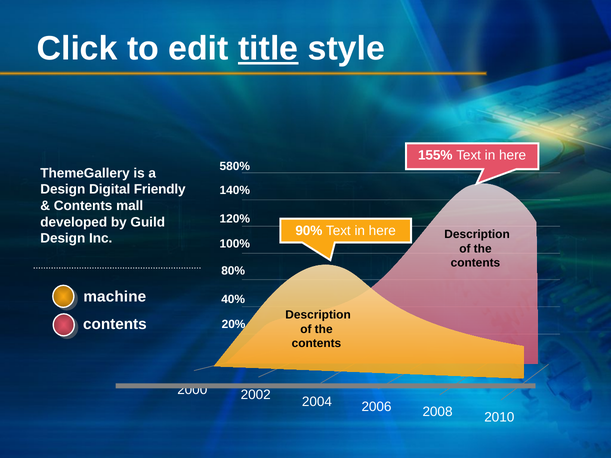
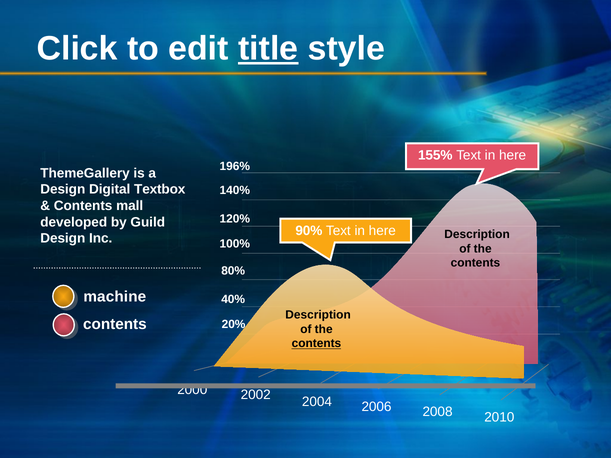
580%: 580% -> 196%
Friendly: Friendly -> Textbox
contents at (316, 344) underline: none -> present
